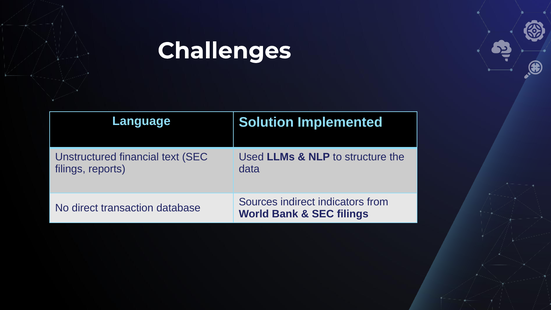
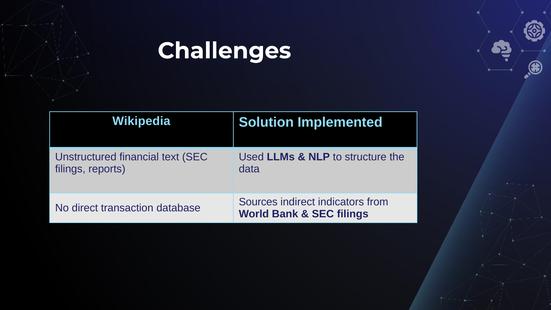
Language: Language -> Wikipedia
